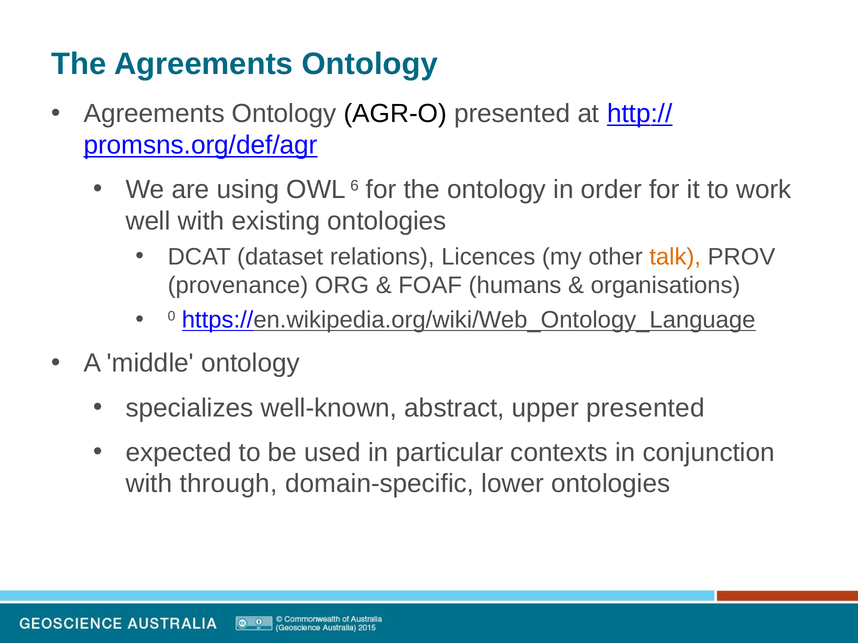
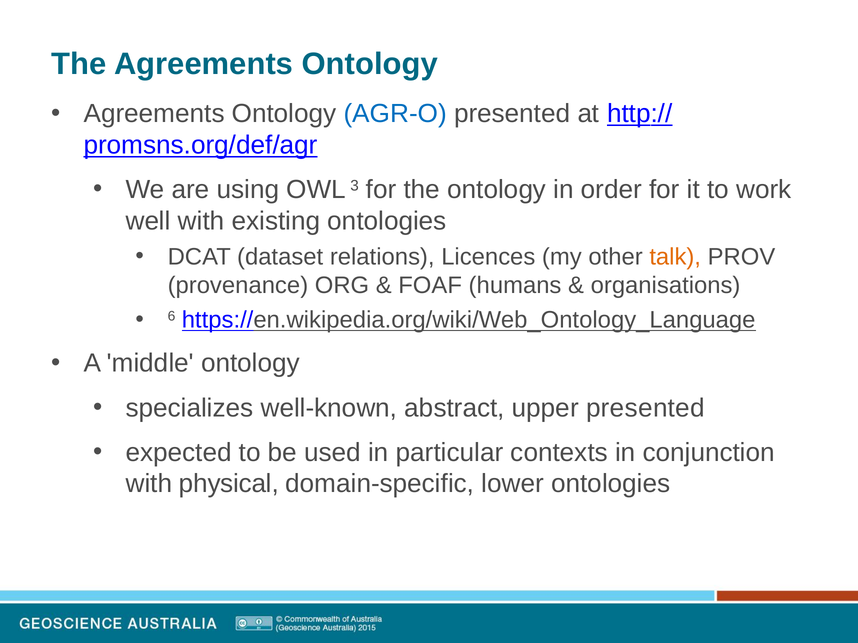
AGR-O colour: black -> blue
6: 6 -> 3
0: 0 -> 6
through: through -> physical
